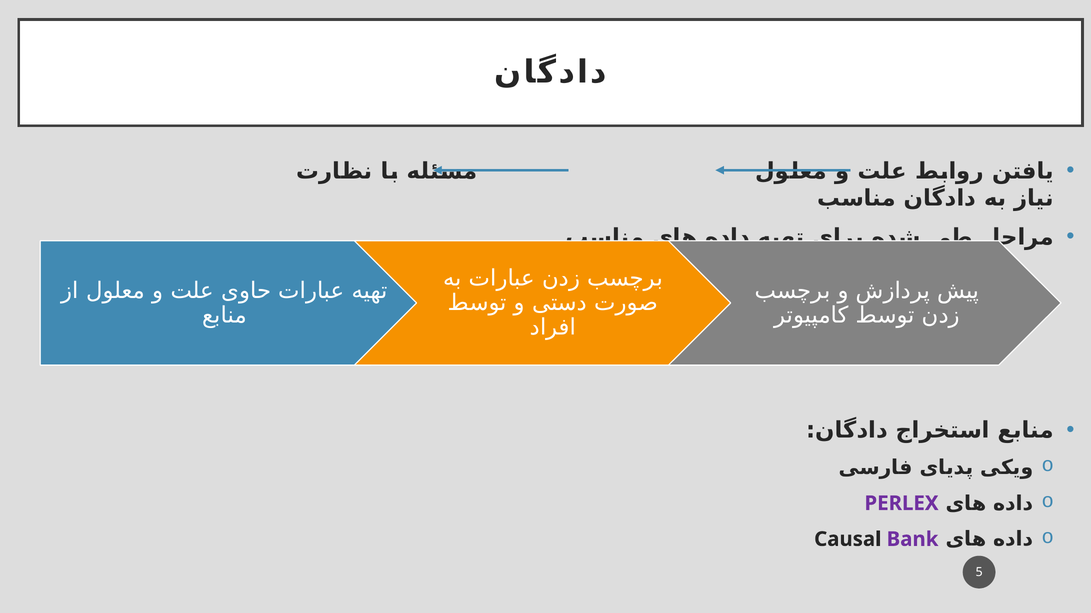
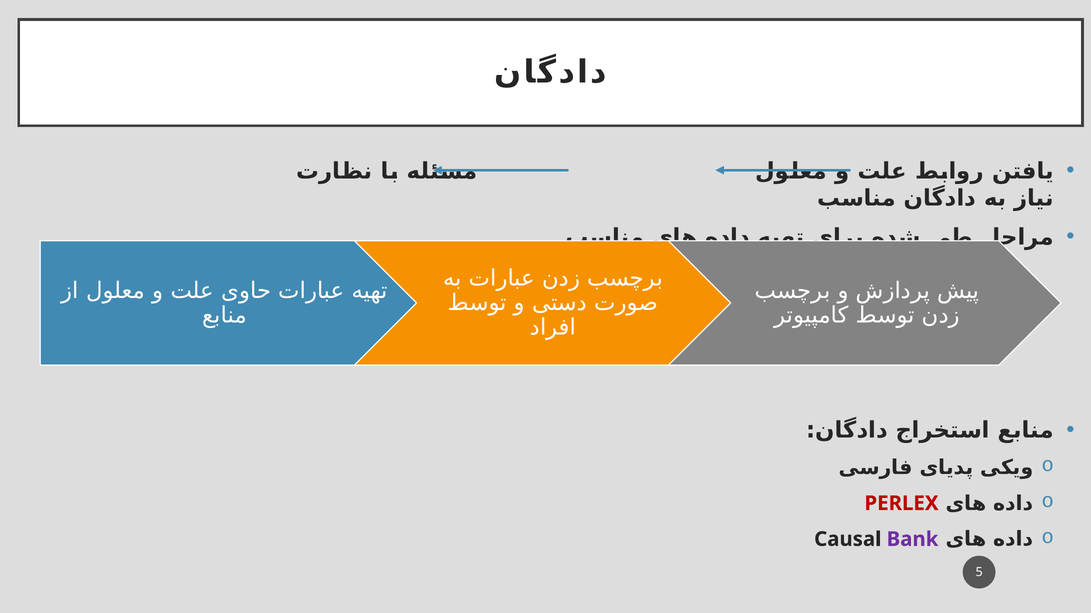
PERLEX colour: purple -> red
